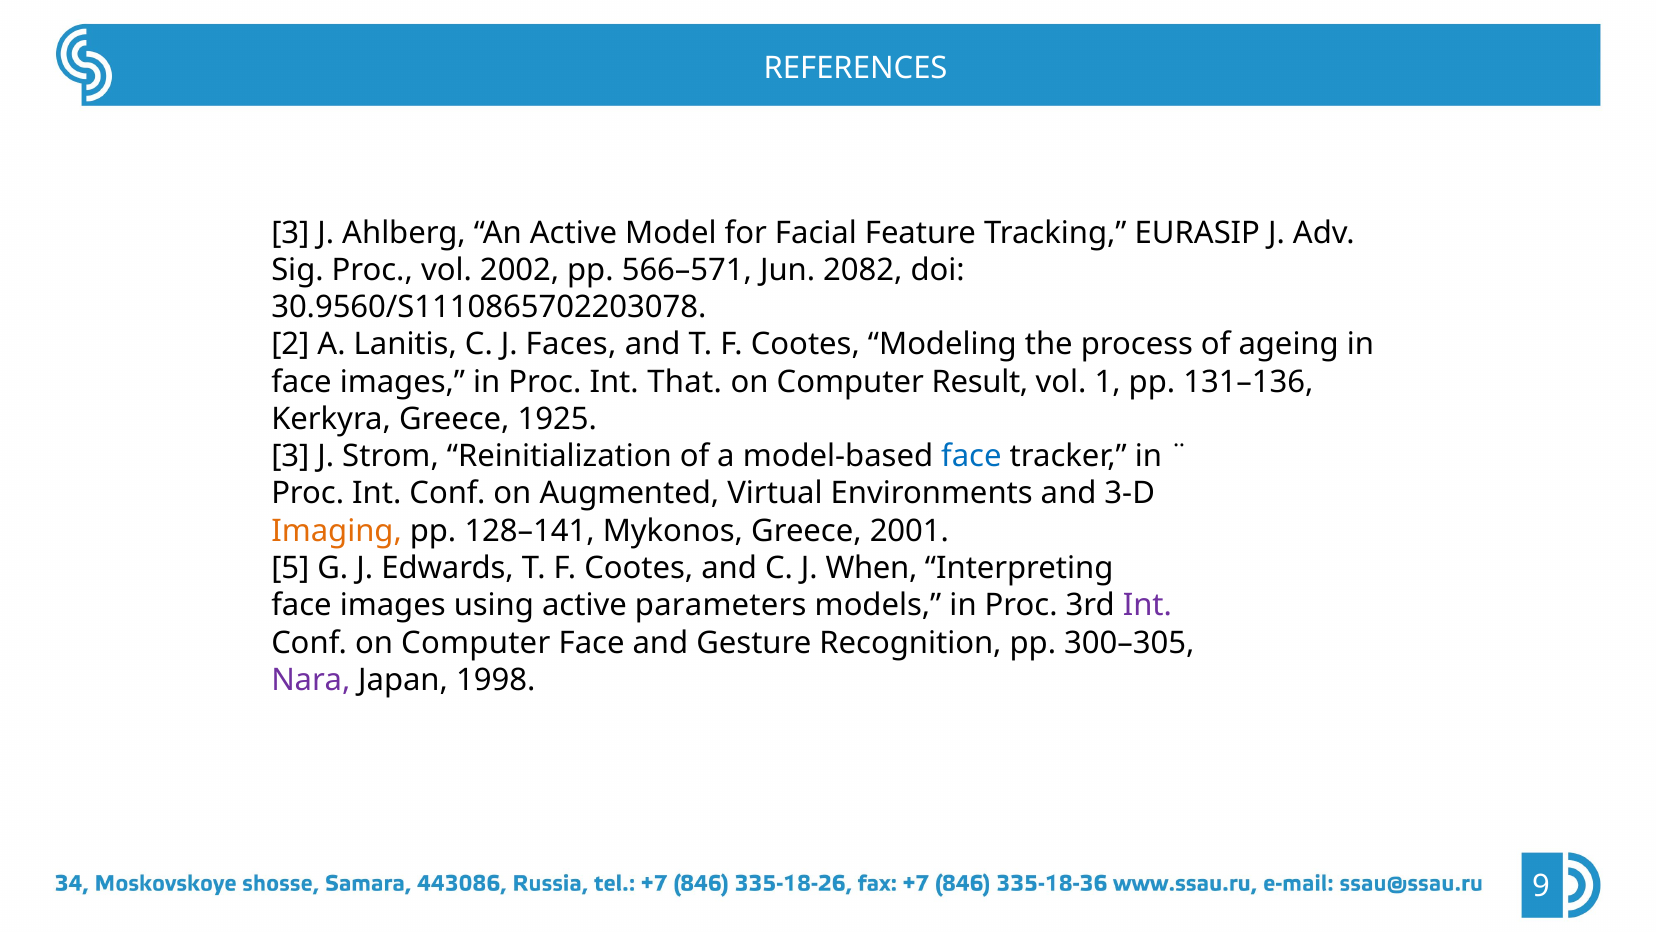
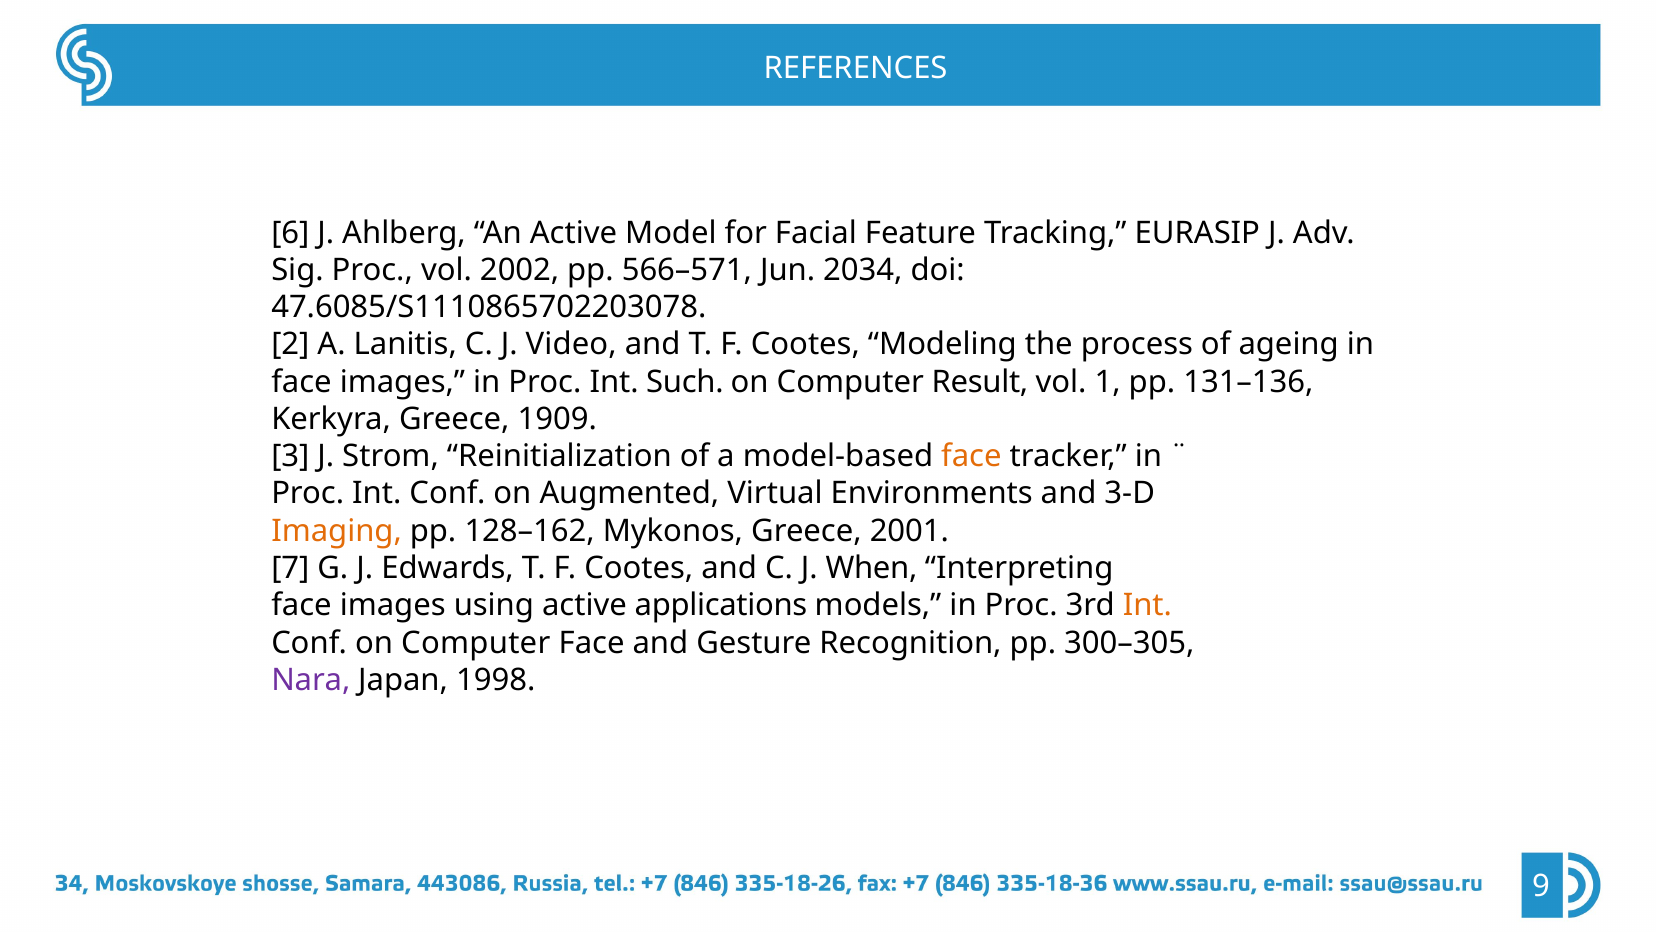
3 at (290, 233): 3 -> 6
2082: 2082 -> 2034
30.9560/S1110865702203078: 30.9560/S1110865702203078 -> 47.6085/S1110865702203078
Faces: Faces -> Video
That: That -> Such
1925: 1925 -> 1909
face at (971, 456) colour: blue -> orange
128–141: 128–141 -> 128–162
5: 5 -> 7
parameters: parameters -> applications
Int at (1147, 605) colour: purple -> orange
